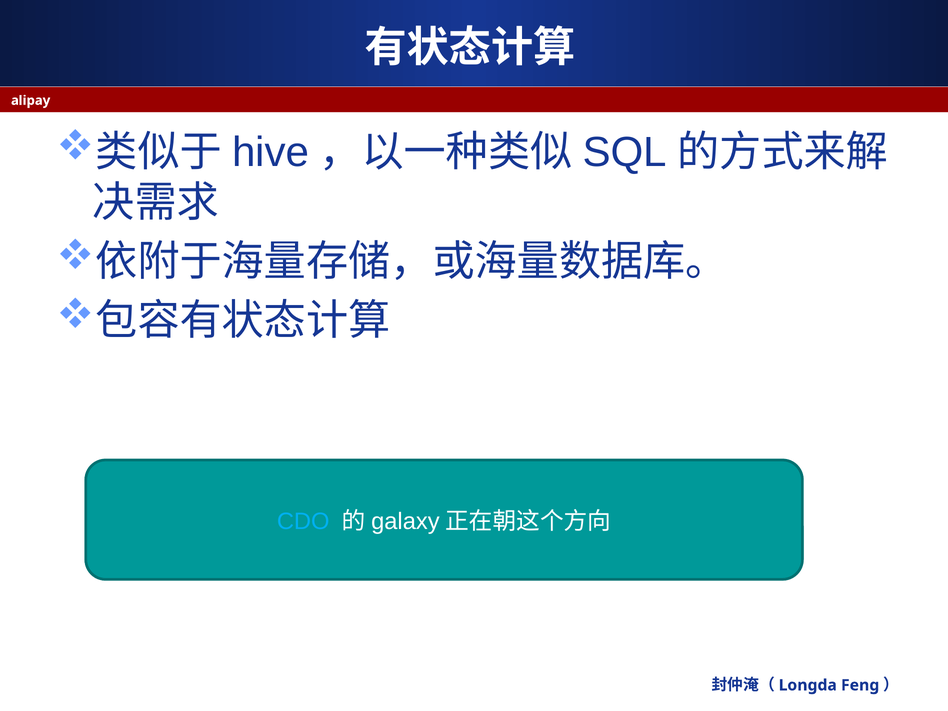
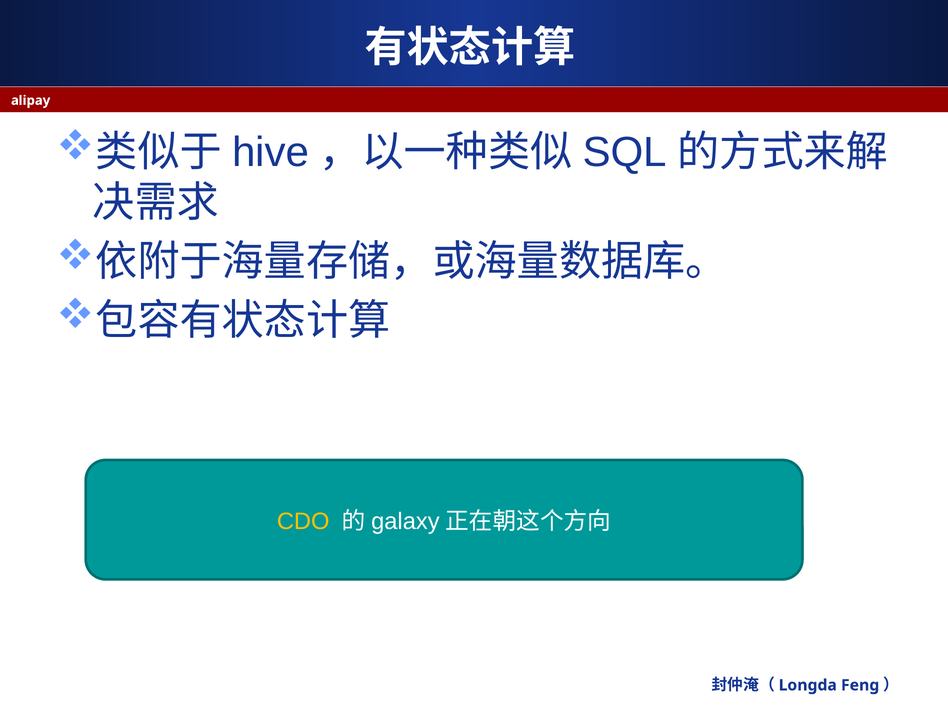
CDO colour: light blue -> yellow
